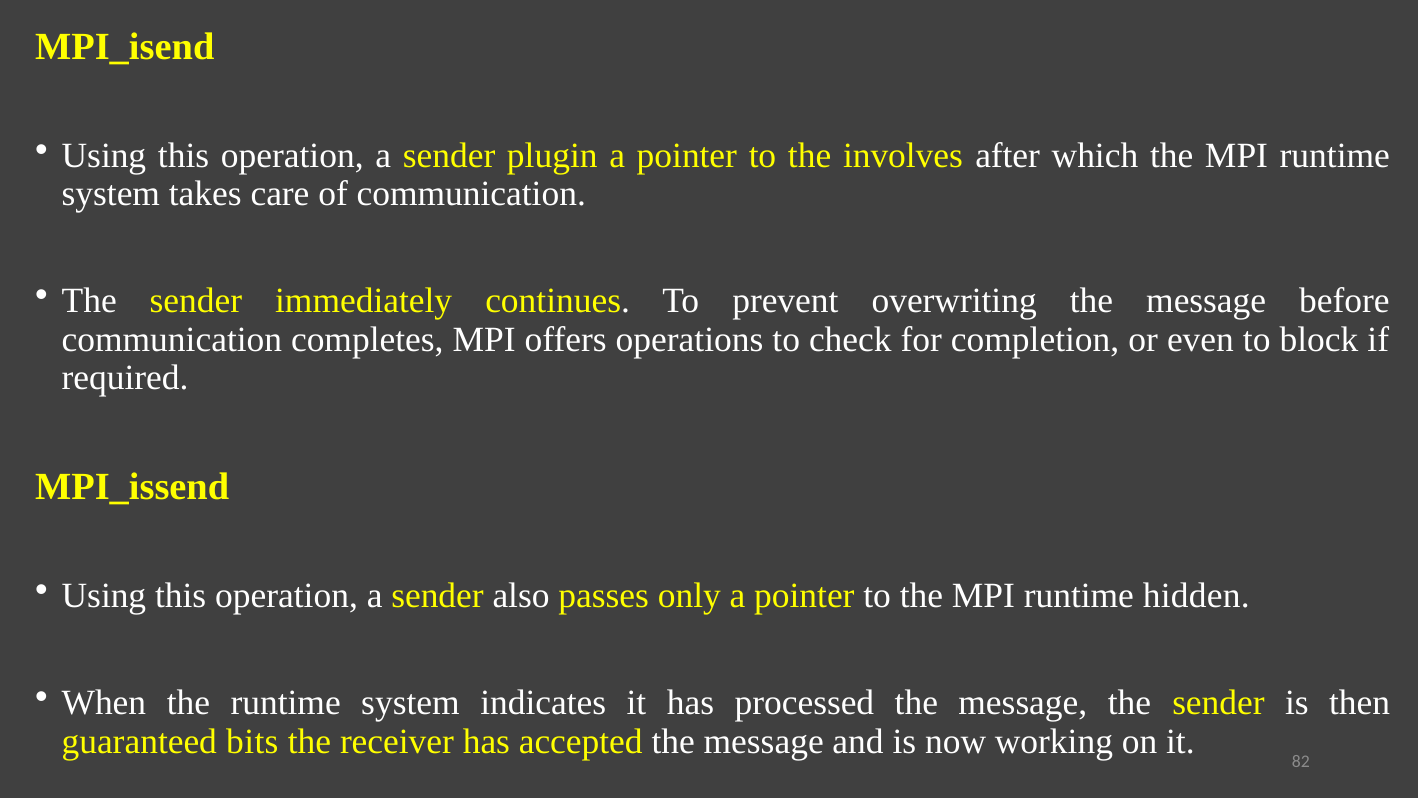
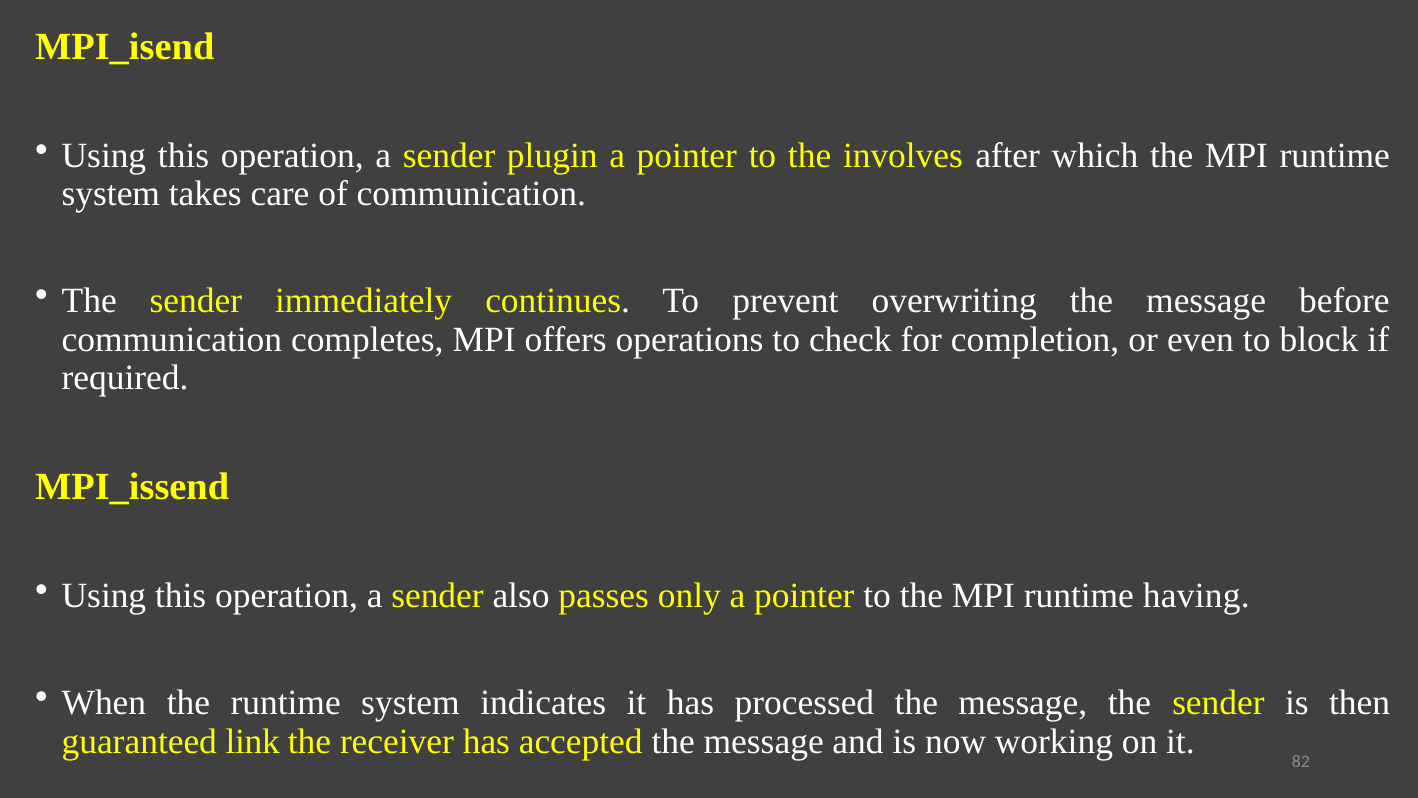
hidden: hidden -> having
bits: bits -> link
